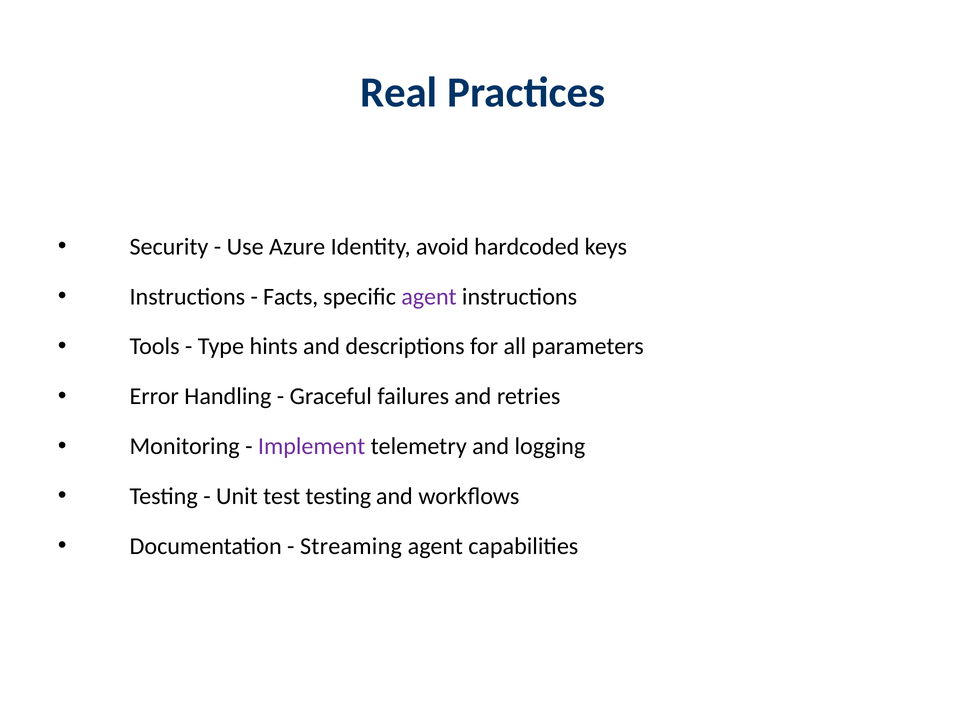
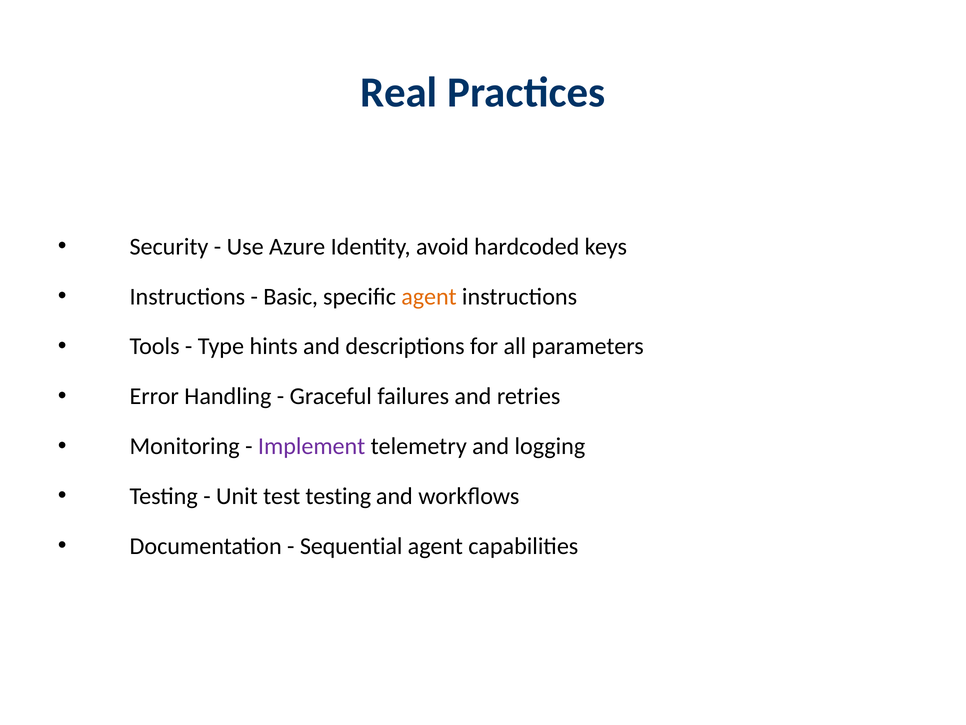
Facts: Facts -> Basic
agent at (429, 296) colour: purple -> orange
Streaming: Streaming -> Sequential
